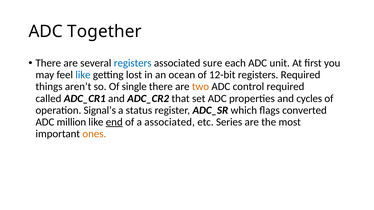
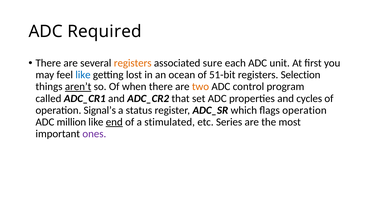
Together: Together -> Required
registers at (133, 63) colour: blue -> orange
12-bit: 12-bit -> 51-bit
registers Required: Required -> Selection
aren’t underline: none -> present
single: single -> when
control required: required -> program
flags converted: converted -> operation
a associated: associated -> stimulated
ones colour: orange -> purple
